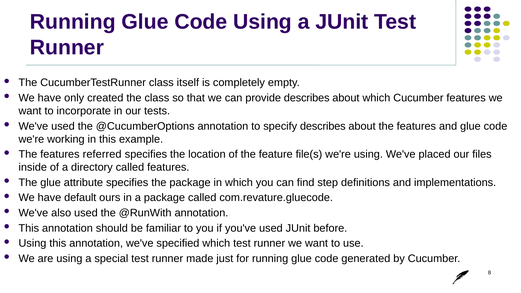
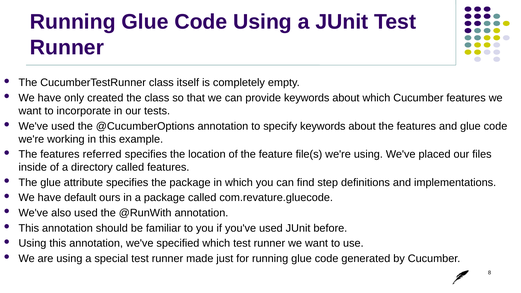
provide describes: describes -> keywords
specify describes: describes -> keywords
